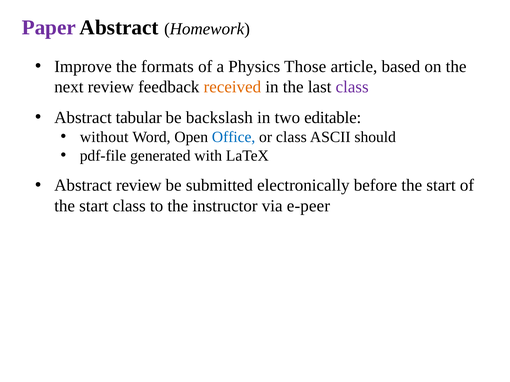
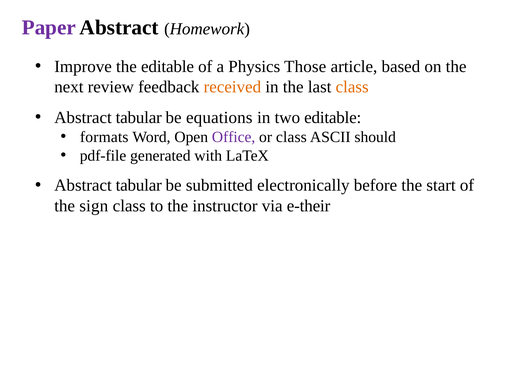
the formats: formats -> editable
class at (352, 87) colour: purple -> orange
backslash: backslash -> equations
without: without -> formats
Office colour: blue -> purple
review at (139, 186): review -> tabular
start at (94, 206): start -> sign
e-peer: e-peer -> e-their
